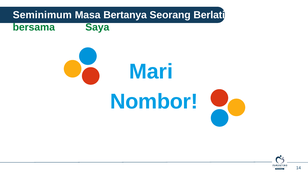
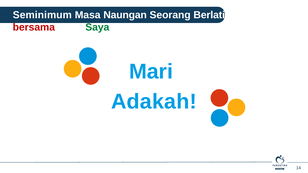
Bertanya: Bertanya -> Naungan
bersama colour: green -> red
Nombor: Nombor -> Adakah
